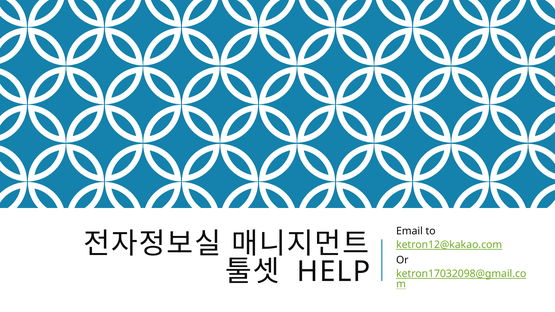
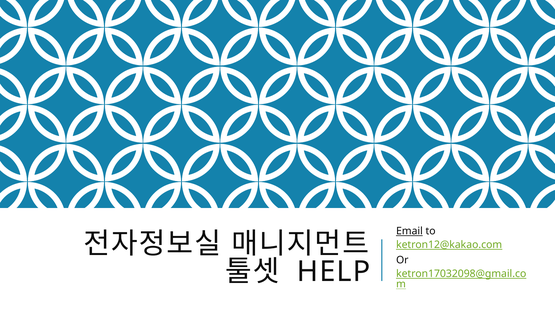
Email underline: none -> present
